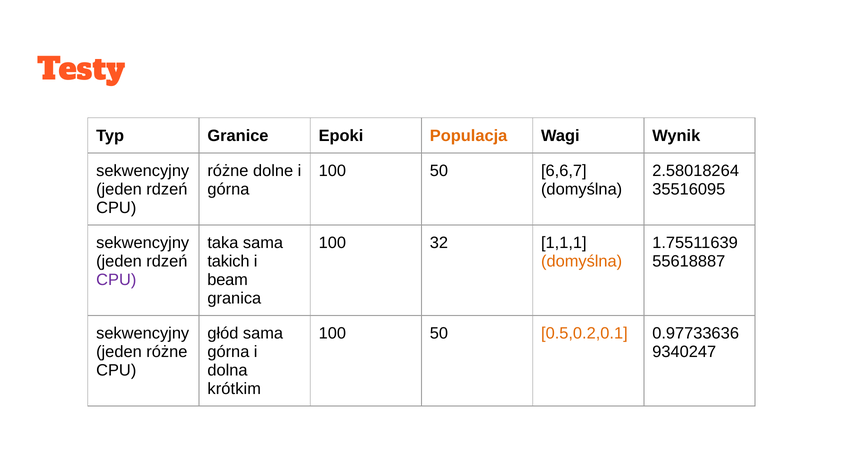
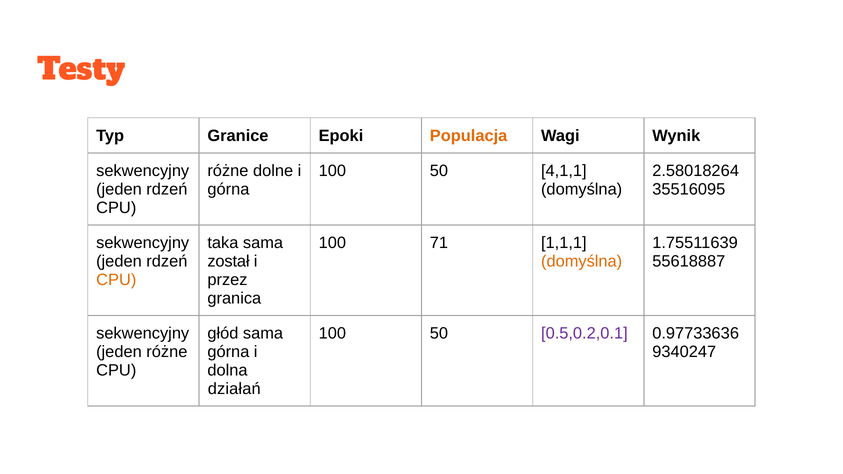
6,6,7: 6,6,7 -> 4,1,1
32: 32 -> 71
takich: takich -> został
CPU at (116, 280) colour: purple -> orange
beam: beam -> przez
0.5,0.2,0.1 colour: orange -> purple
krótkim: krótkim -> działań
